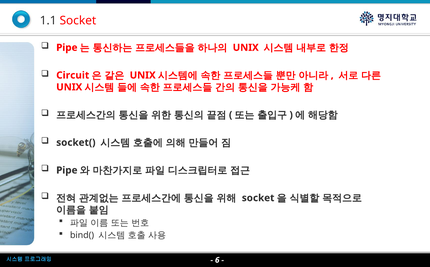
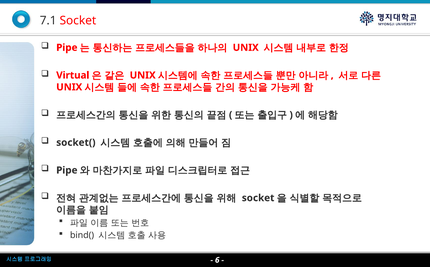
1.1: 1.1 -> 7.1
Circuit: Circuit -> Virtual
